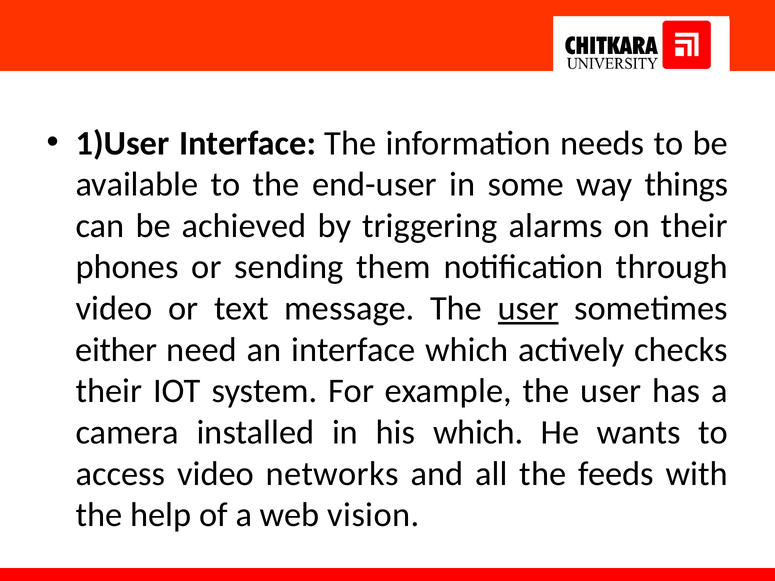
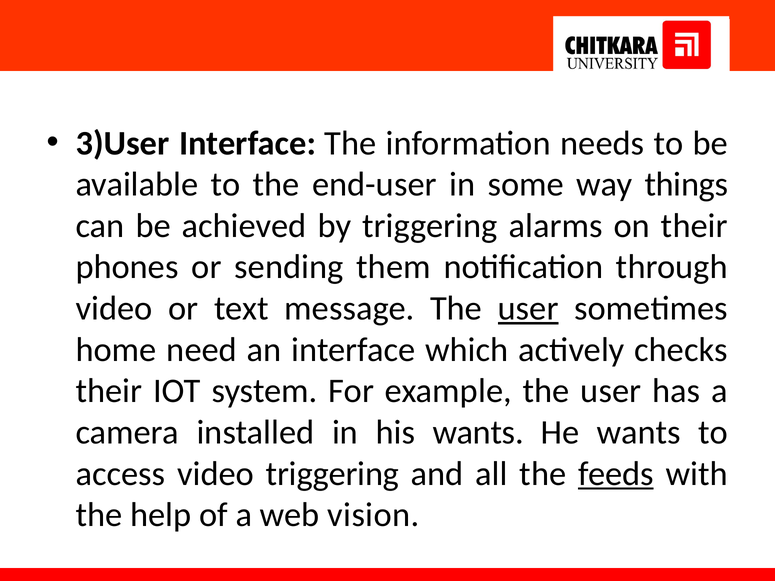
1)User: 1)User -> 3)User
either: either -> home
his which: which -> wants
video networks: networks -> triggering
feeds underline: none -> present
